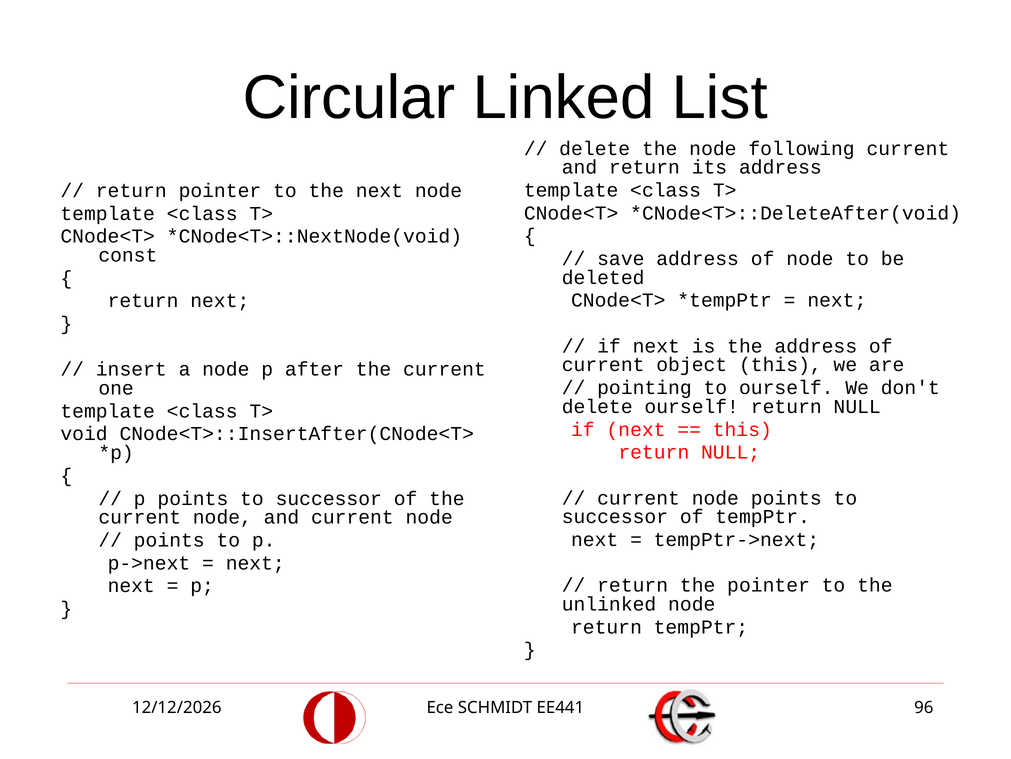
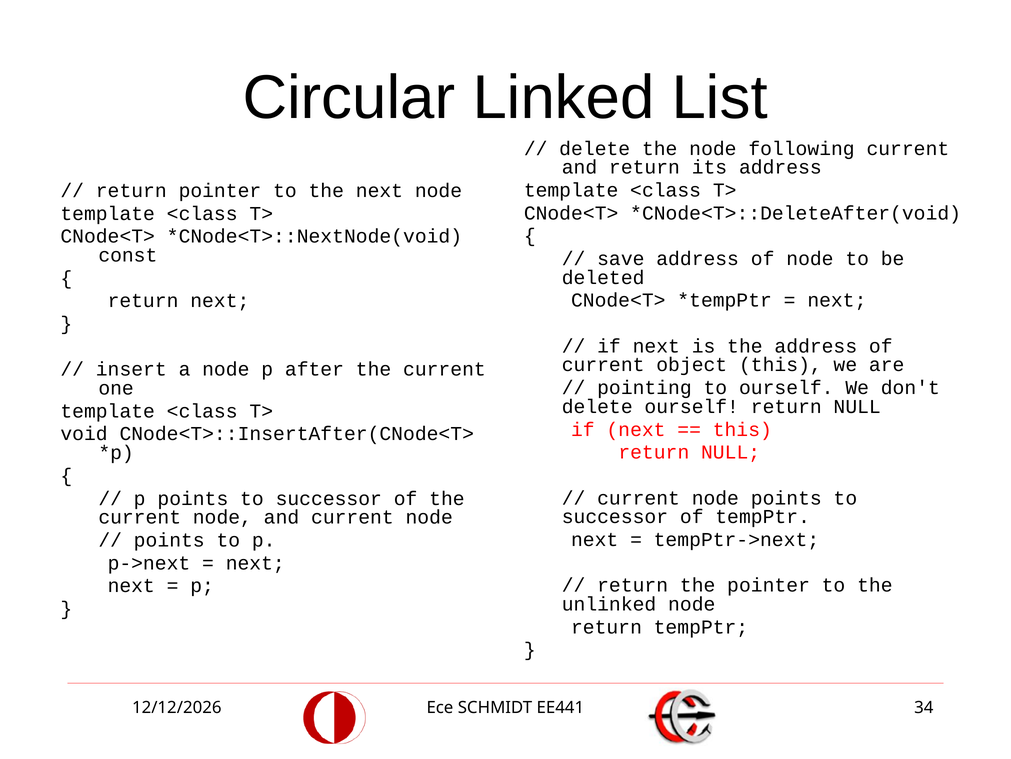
96: 96 -> 34
